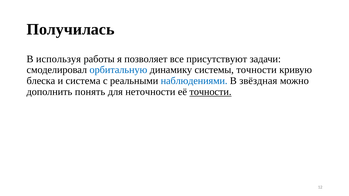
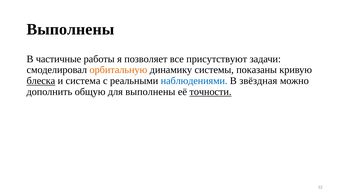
Получилась at (71, 29): Получилась -> Выполнены
используя: используя -> частичные
орбитальную colour: blue -> orange
системы точности: точности -> показаны
блеска underline: none -> present
понять: понять -> общую
для неточности: неточности -> выполнены
